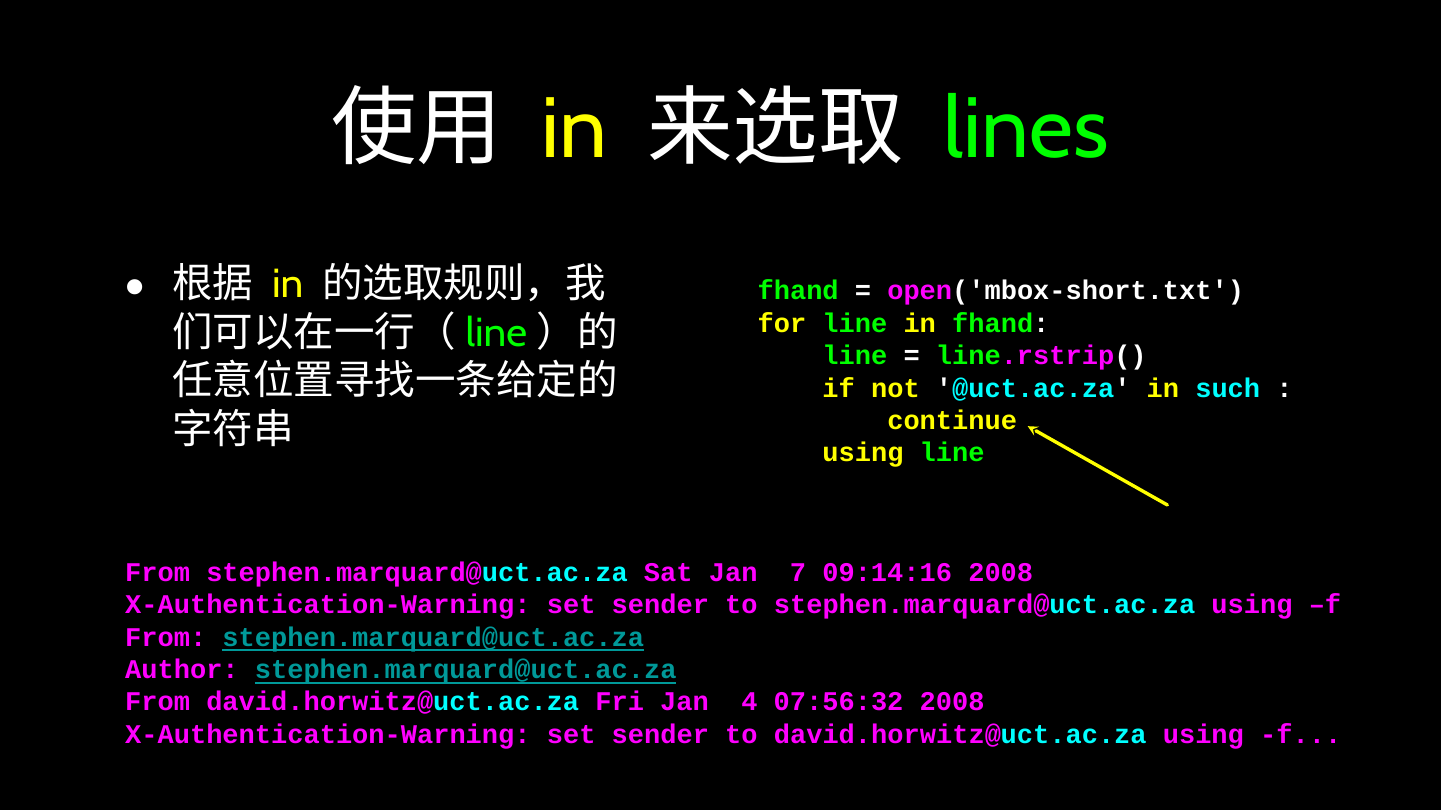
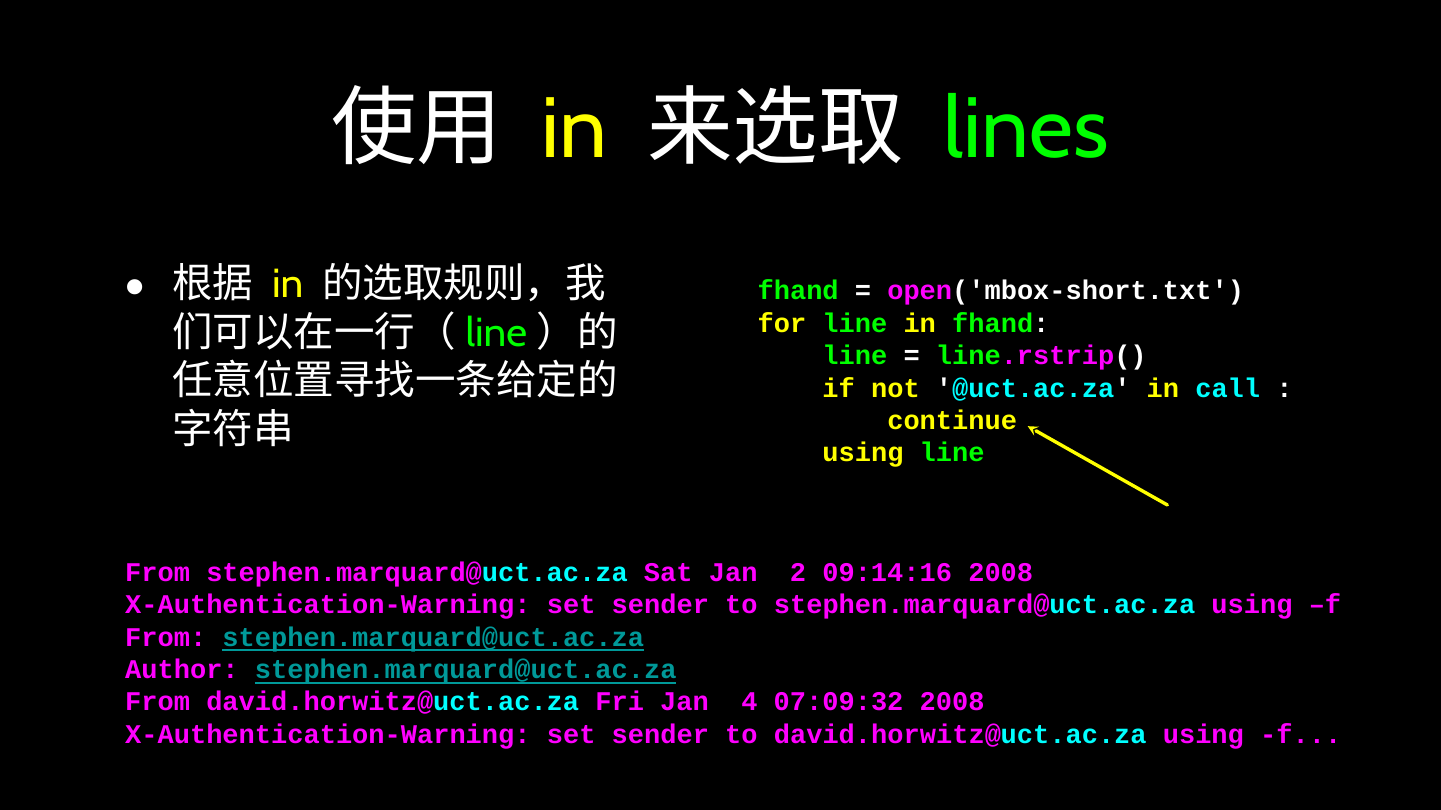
such: such -> call
7: 7 -> 2
07:56:32: 07:56:32 -> 07:09:32
